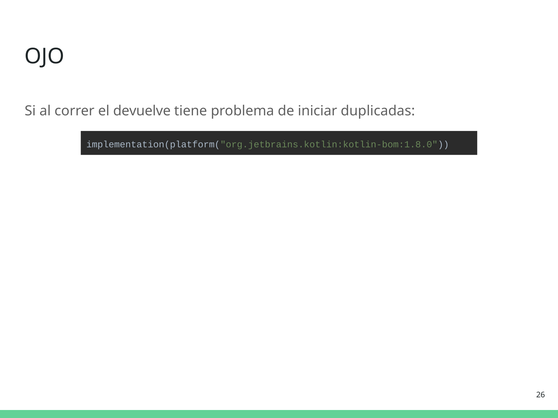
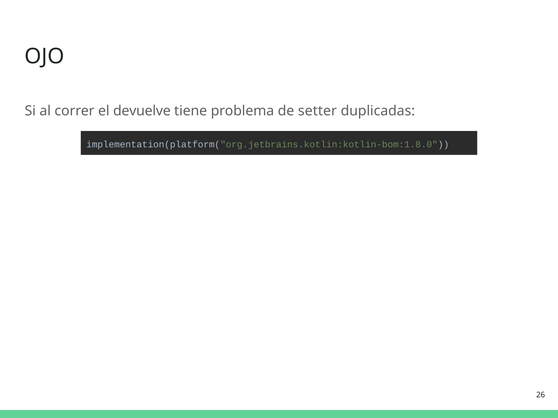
iniciar: iniciar -> setter
